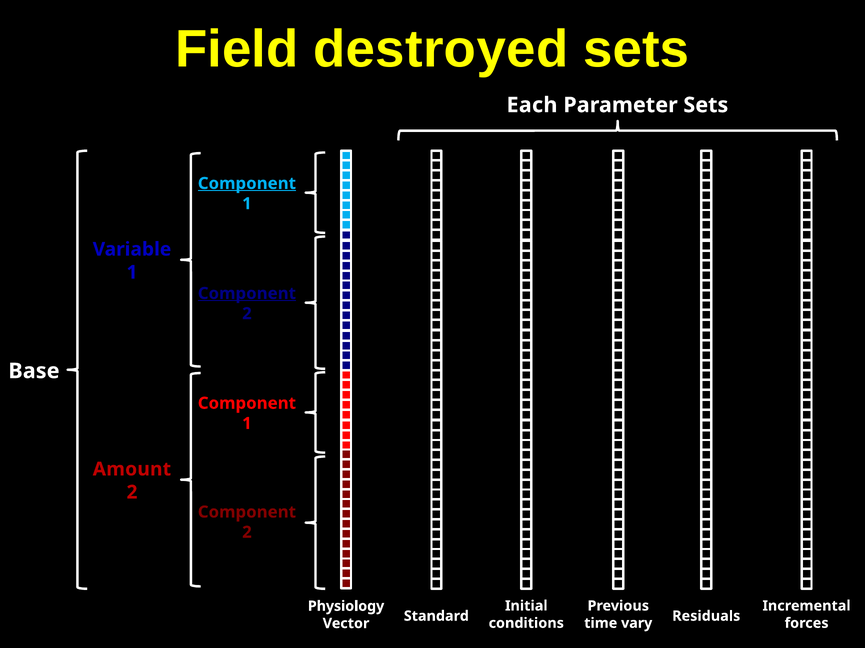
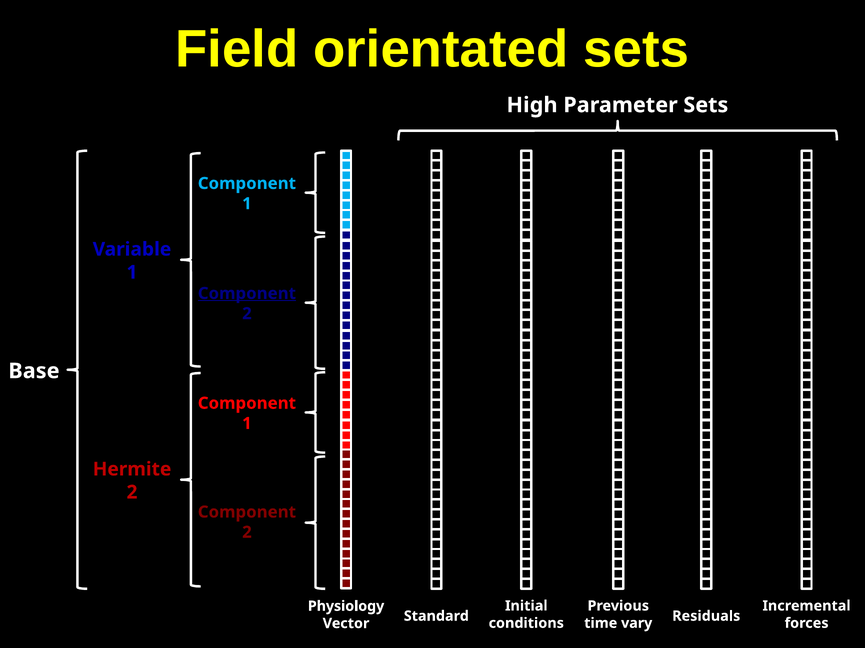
destroyed: destroyed -> orientated
Each: Each -> High
Component at (247, 184) underline: present -> none
Amount: Amount -> Hermite
